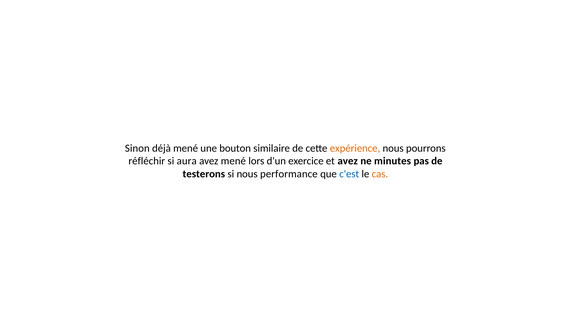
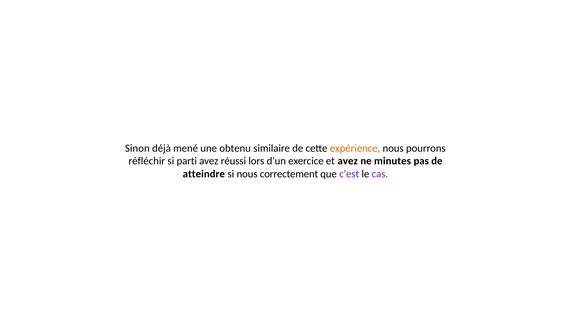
bouton: bouton -> obtenu
aura: aura -> parti
avez mené: mené -> réussi
testerons: testerons -> atteindre
performance: performance -> correctement
c'est colour: blue -> purple
cas colour: orange -> purple
